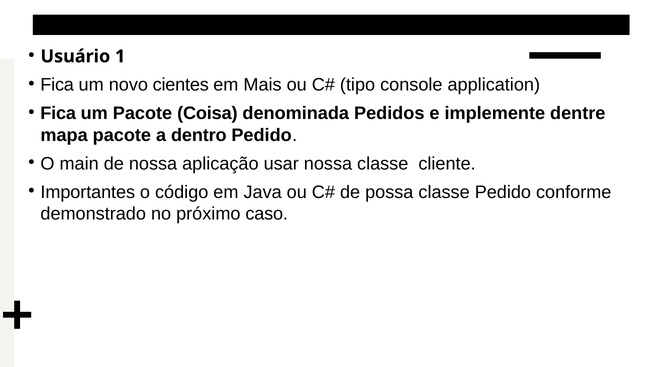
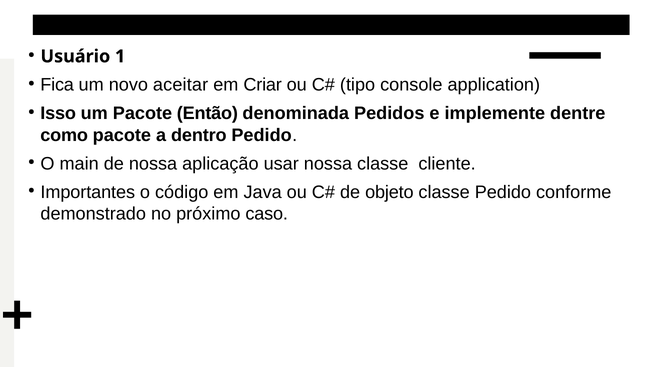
cientes: cientes -> aceitar
Mais: Mais -> Criar
Fica at (58, 114): Fica -> Isso
Coisa: Coisa -> Então
mapa: mapa -> como
possa: possa -> objeto
